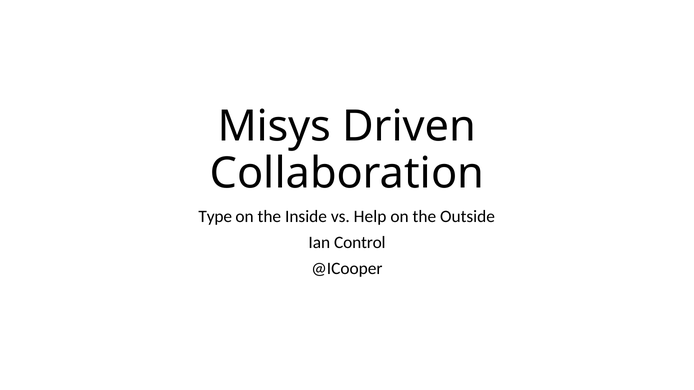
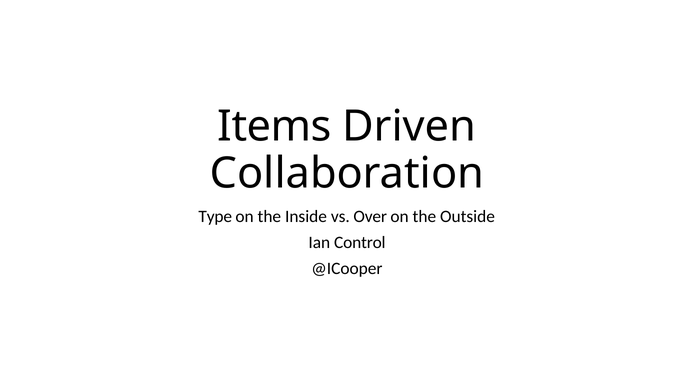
Misys: Misys -> Items
Help: Help -> Over
